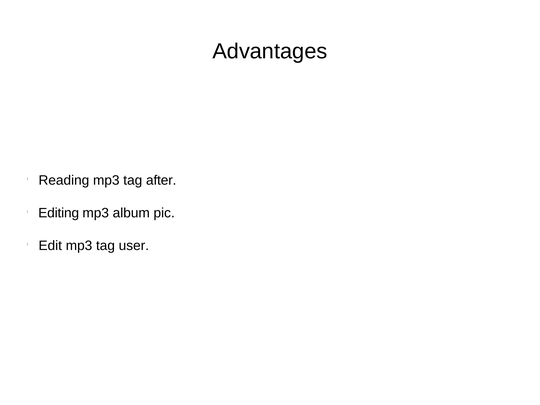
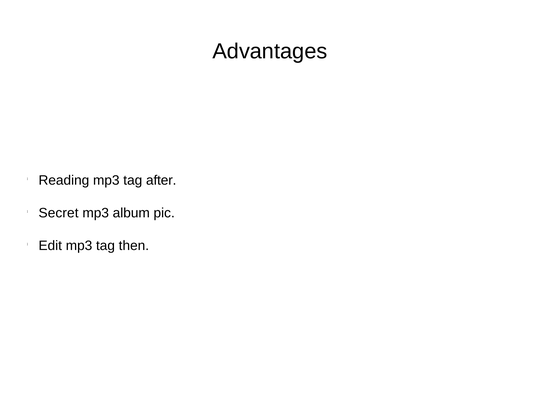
Editing: Editing -> Secret
user: user -> then
